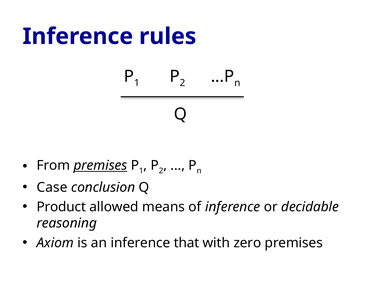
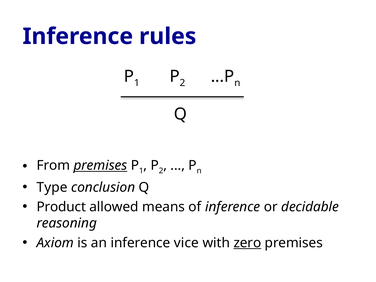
Case: Case -> Type
that: that -> vice
zero underline: none -> present
